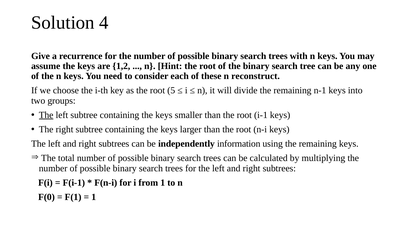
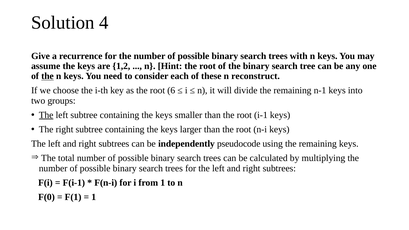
the at (48, 76) underline: none -> present
5: 5 -> 6
information: information -> pseudocode
